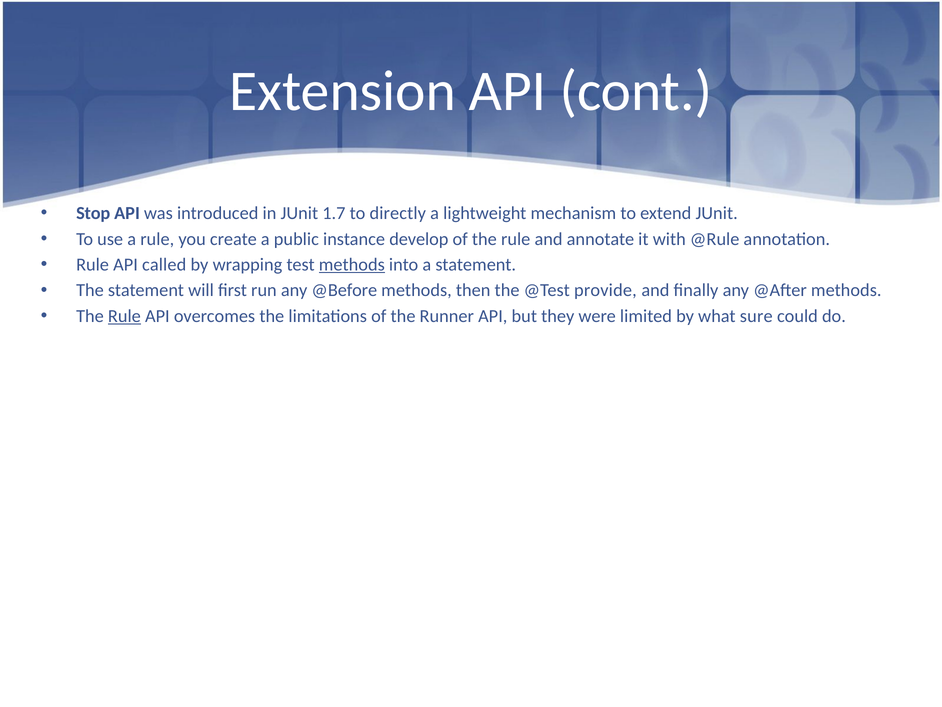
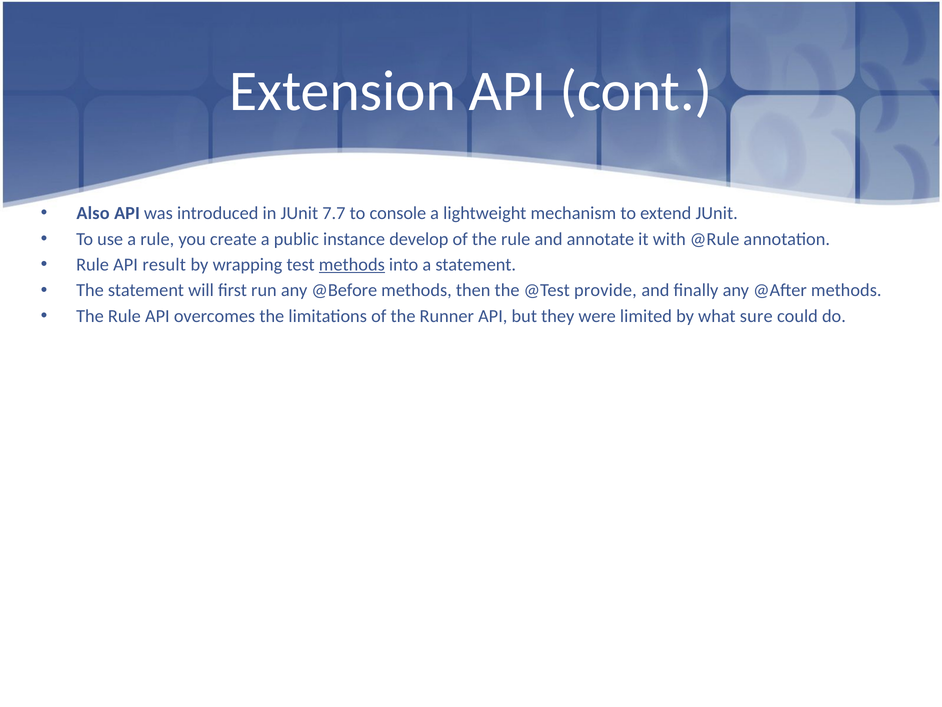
Stop: Stop -> Also
1.7: 1.7 -> 7.7
directly: directly -> console
called: called -> result
Rule at (124, 316) underline: present -> none
